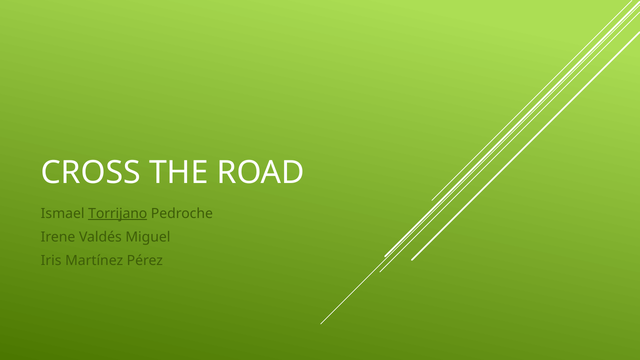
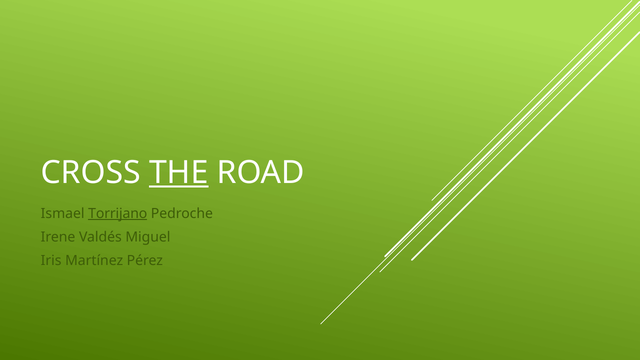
THE underline: none -> present
